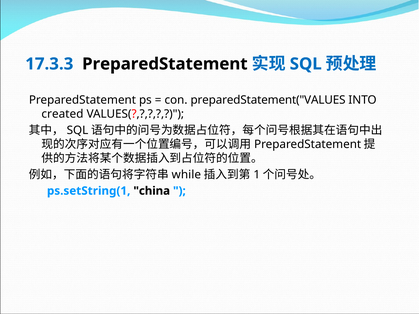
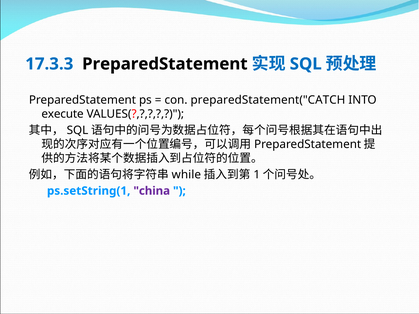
preparedStatement("VALUES: preparedStatement("VALUES -> preparedStatement("CATCH
created: created -> execute
china colour: black -> purple
